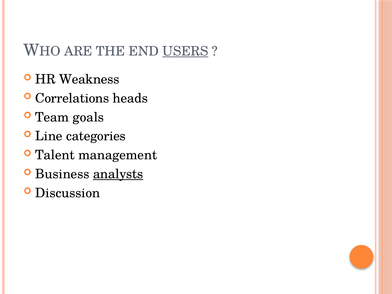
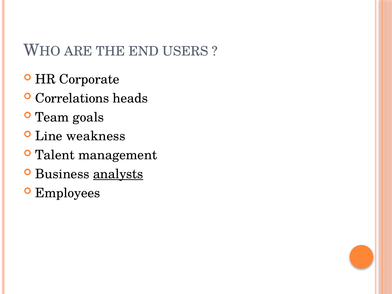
USERS underline: present -> none
Weakness: Weakness -> Corporate
categories: categories -> weakness
Discussion: Discussion -> Employees
